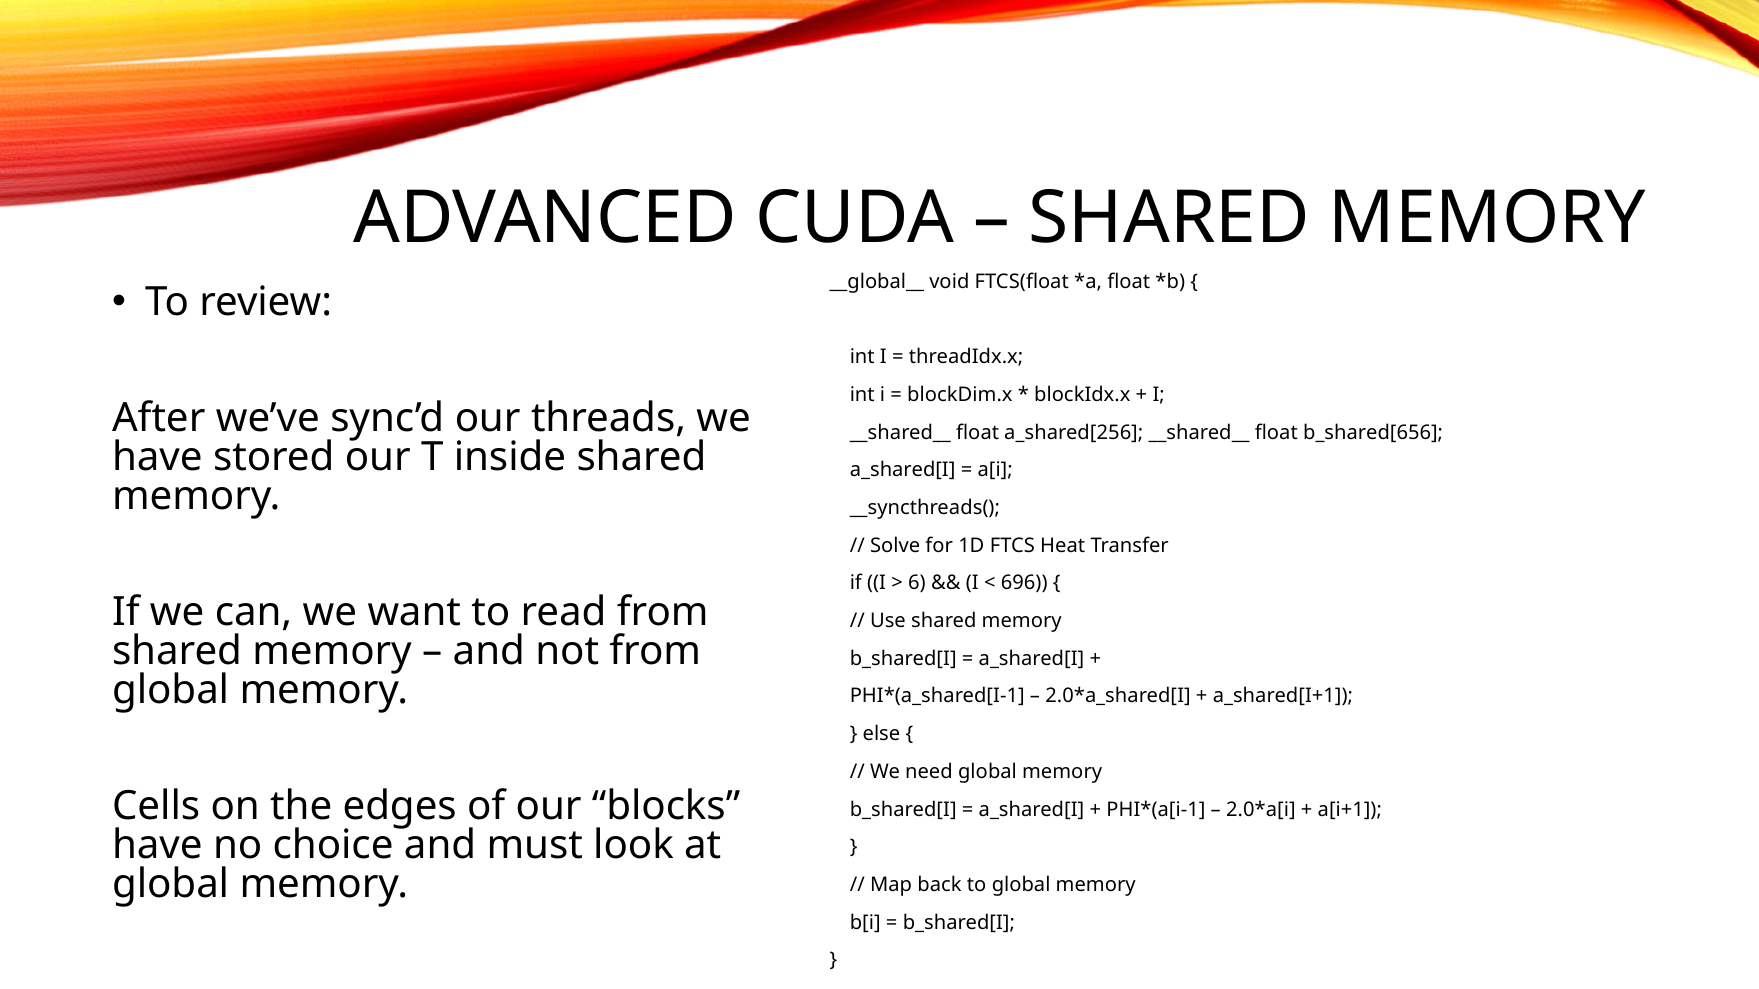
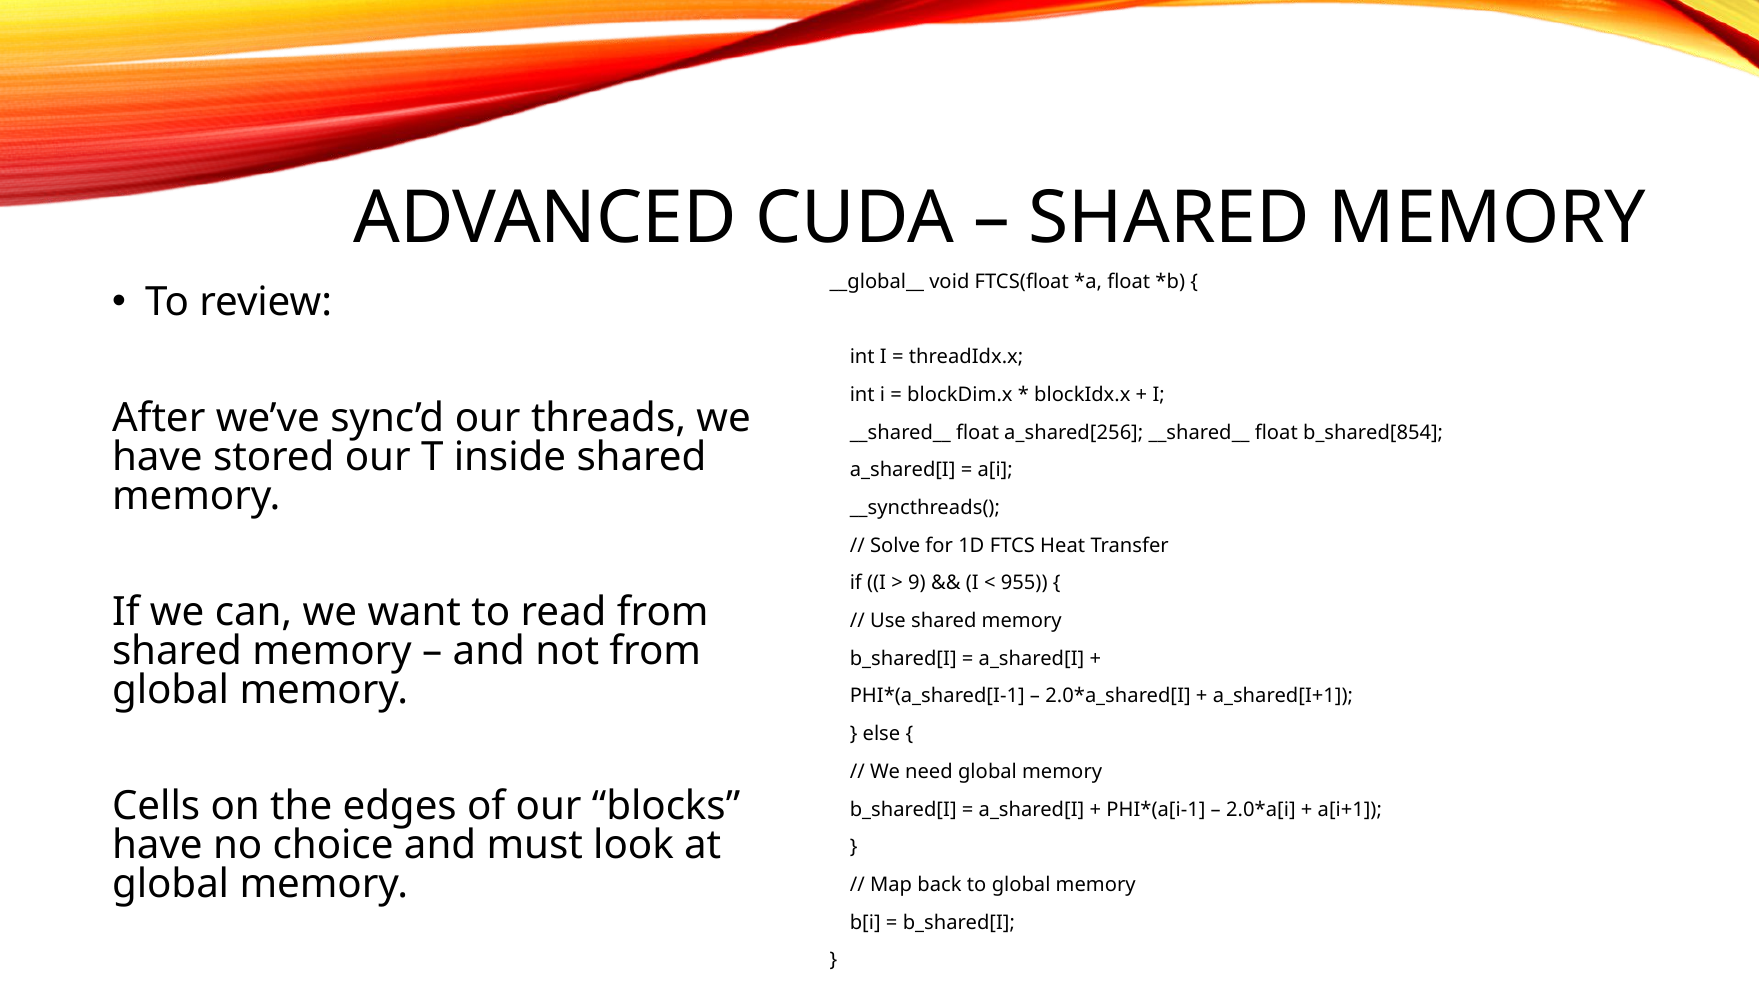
b_shared[656: b_shared[656 -> b_shared[854
6: 6 -> 9
696: 696 -> 955
